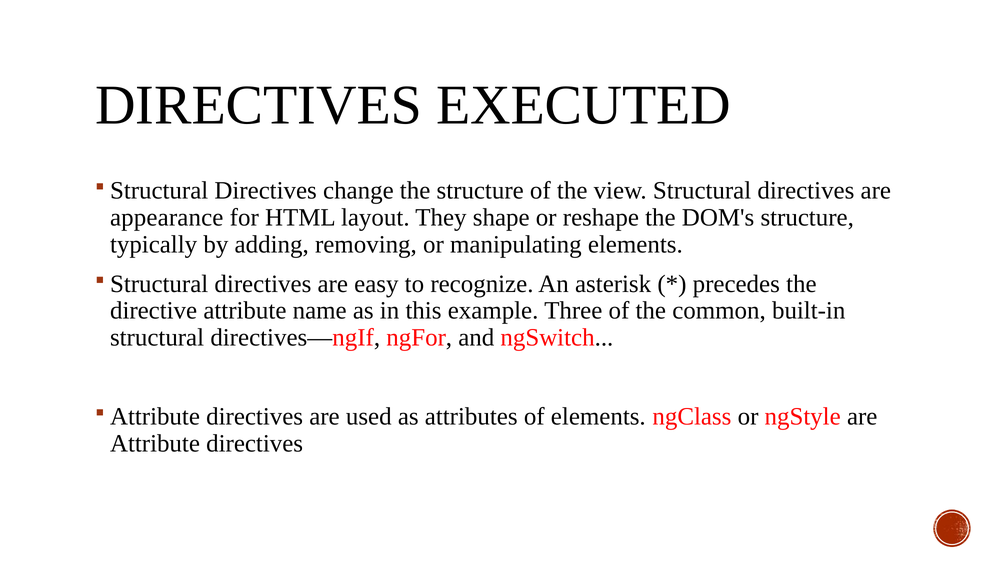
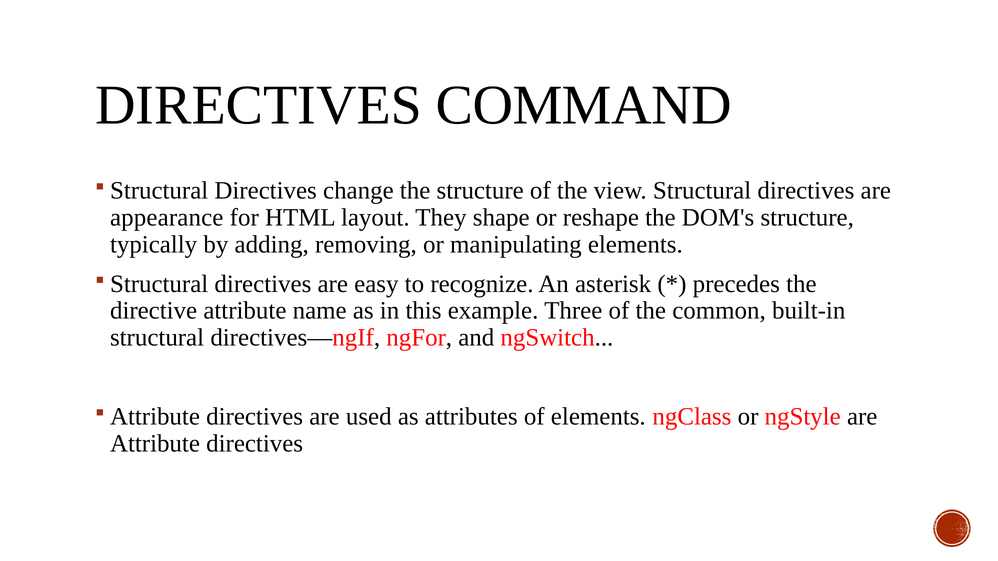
EXECUTED: EXECUTED -> COMMAND
